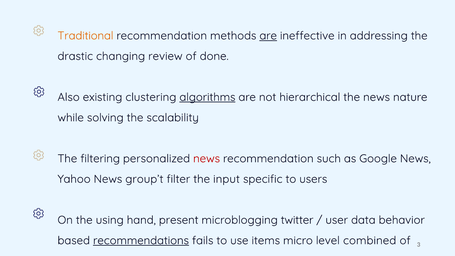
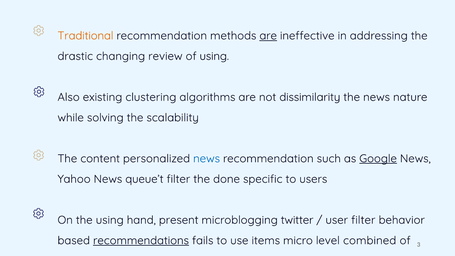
of done: done -> using
algorithms underline: present -> none
hierarchical: hierarchical -> dissimilarity
filtering: filtering -> content
news at (207, 159) colour: red -> blue
Google underline: none -> present
group’t: group’t -> queue’t
input: input -> done
user data: data -> filter
